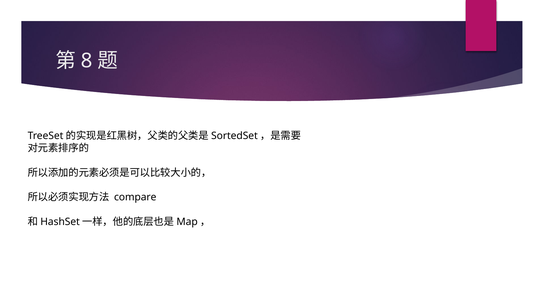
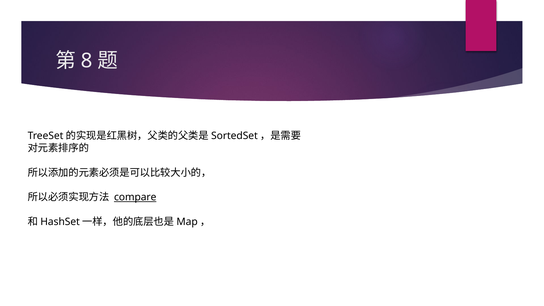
compare underline: none -> present
